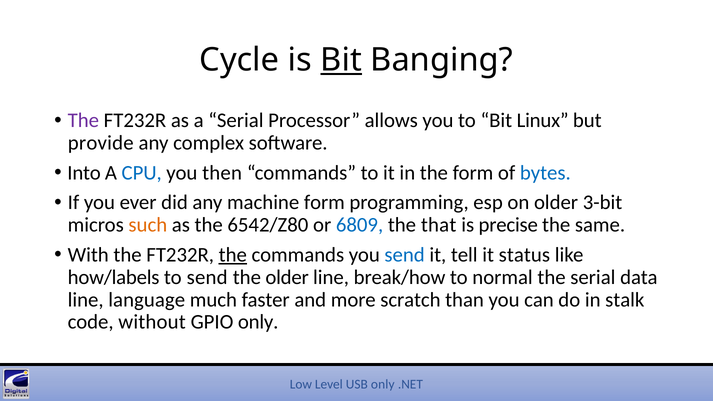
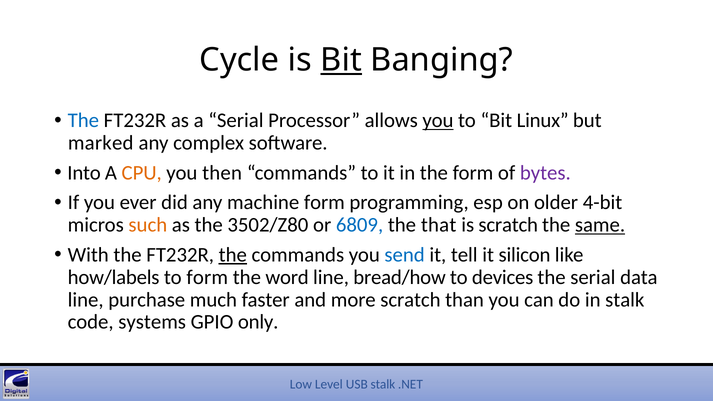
The at (83, 121) colour: purple -> blue
you at (438, 121) underline: none -> present
provide: provide -> marked
CPU colour: blue -> orange
bytes colour: blue -> purple
3-bit: 3-bit -> 4-bit
6542/Z80: 6542/Z80 -> 3502/Z80
is precise: precise -> scratch
same underline: none -> present
status: status -> silicon
to send: send -> form
the older: older -> word
break/how: break/how -> bread/how
normal: normal -> devices
language: language -> purchase
without: without -> systems
only at (383, 385): only -> stalk
